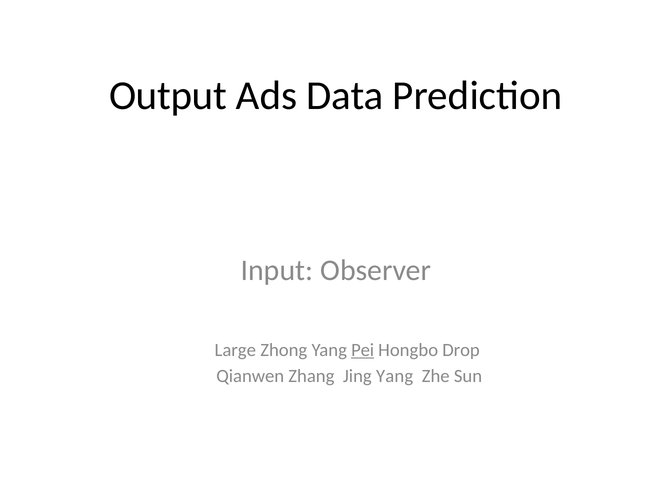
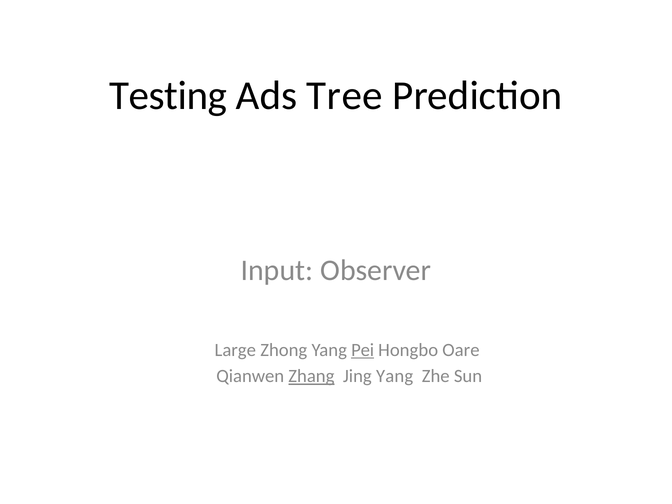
Output: Output -> Testing
Data: Data -> Tree
Drop: Drop -> Oare
Zhang underline: none -> present
